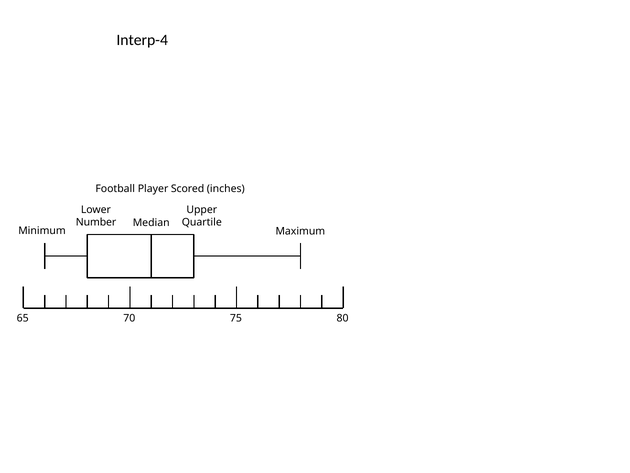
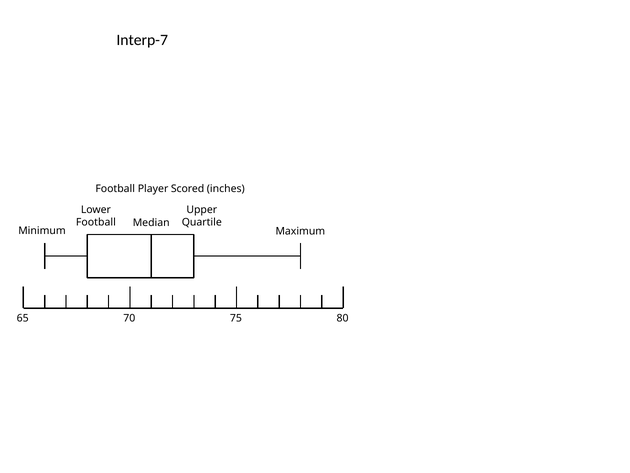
Interp-4: Interp-4 -> Interp-7
Number at (96, 222): Number -> Football
